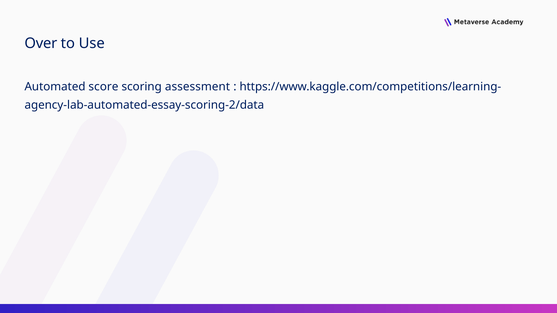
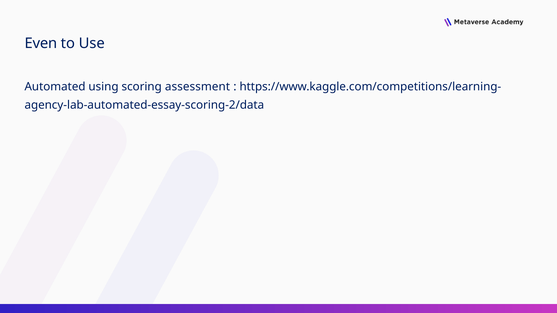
Over: Over -> Even
score: score -> using
